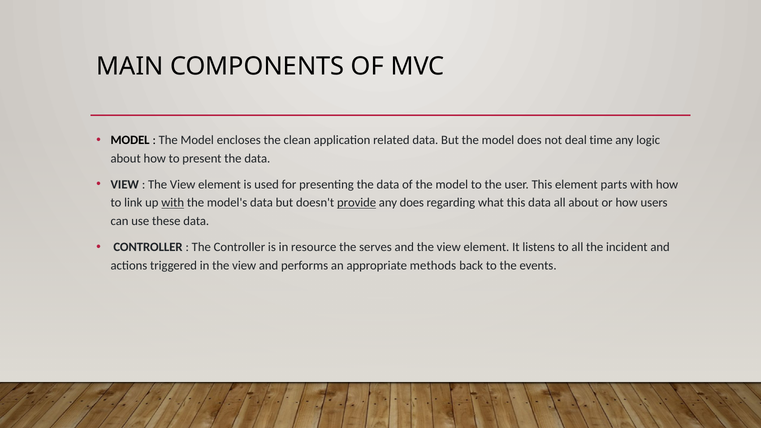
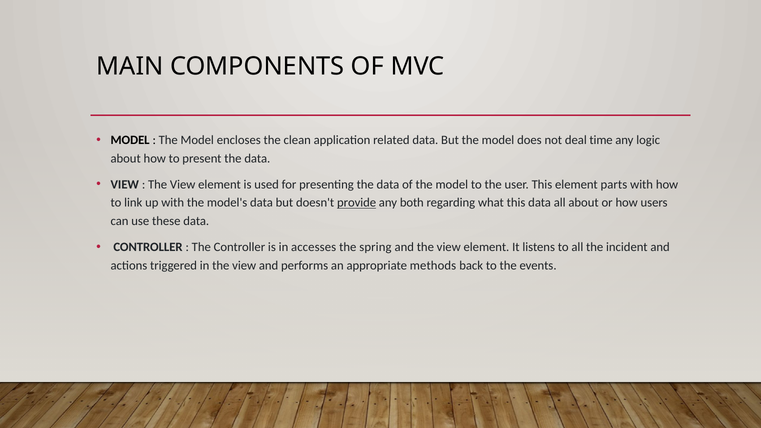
with at (173, 203) underline: present -> none
any does: does -> both
resource: resource -> accesses
serves: serves -> spring
